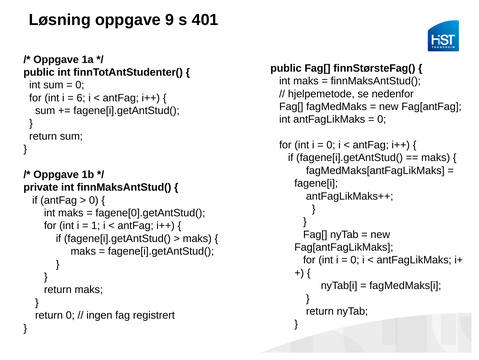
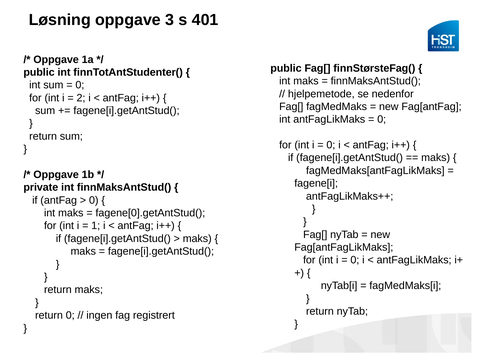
9: 9 -> 3
6: 6 -> 2
